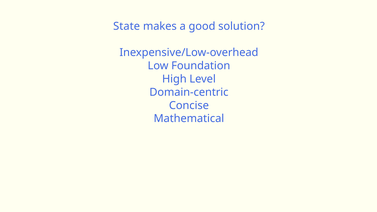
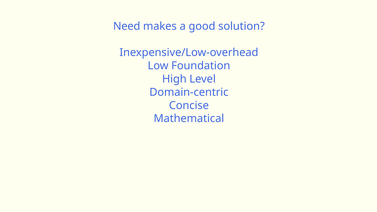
State: State -> Need
